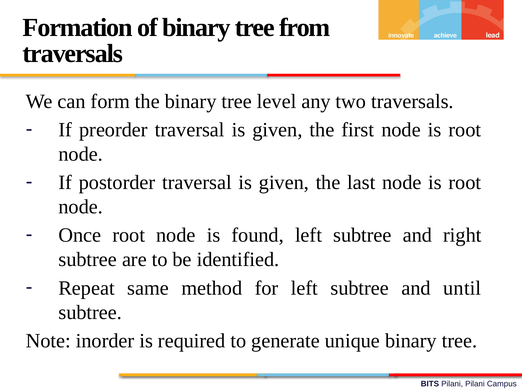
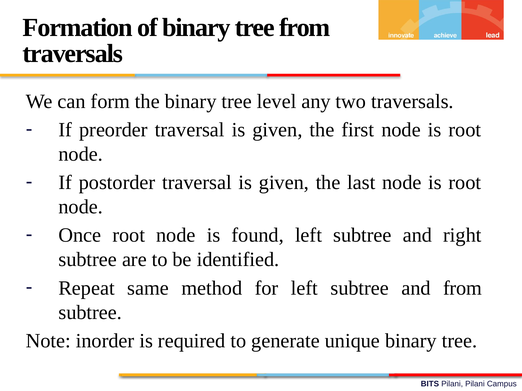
and until: until -> from
